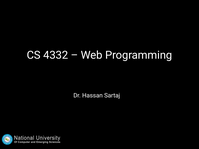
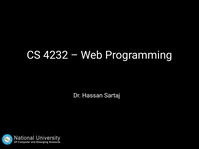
4332: 4332 -> 4232
